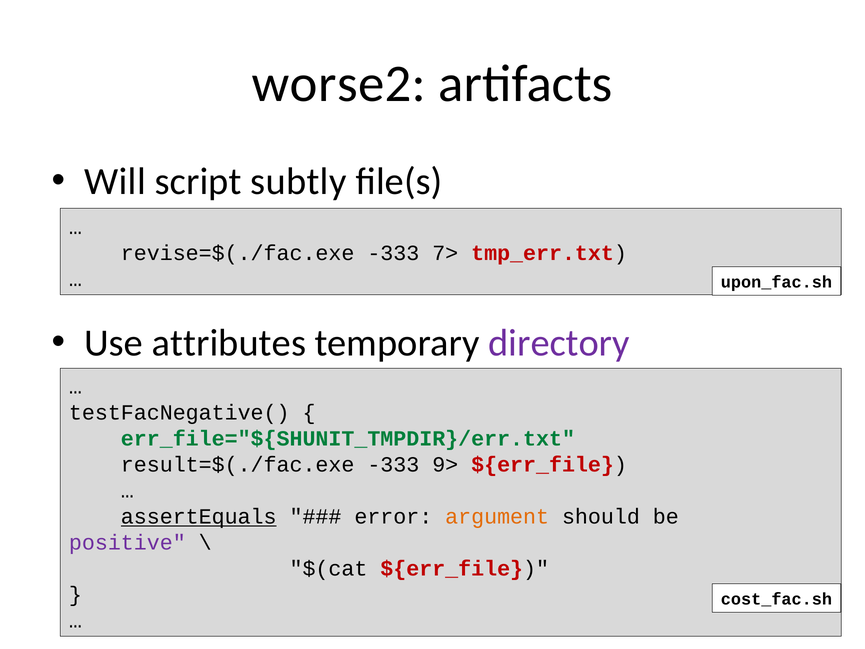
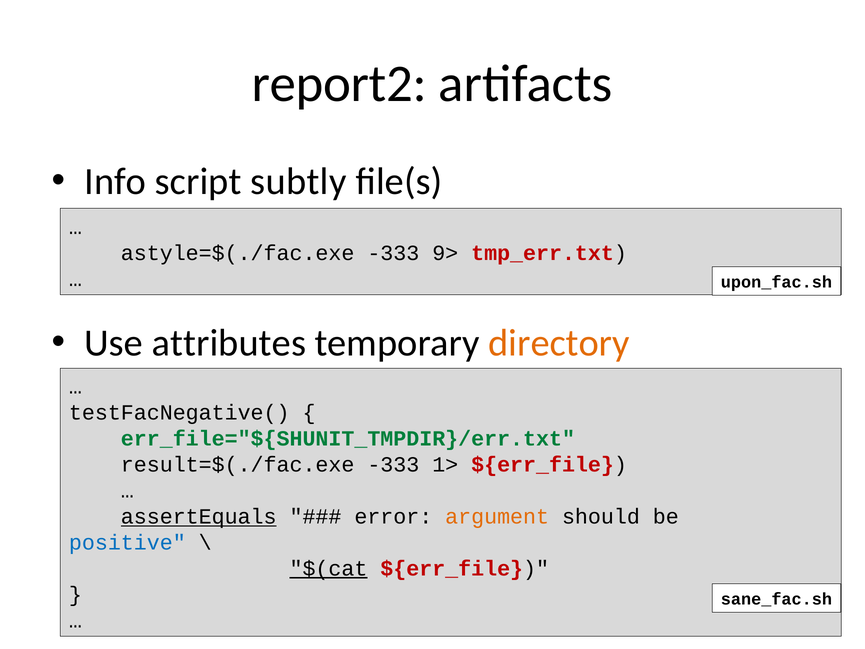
worse2: worse2 -> report2
Will: Will -> Info
revise=$(./fac.exe: revise=$(./fac.exe -> astyle=$(./fac.exe
7>: 7> -> 9>
directory colour: purple -> orange
9>: 9> -> 1>
positive colour: purple -> blue
$(cat underline: none -> present
cost_fac.sh: cost_fac.sh -> sane_fac.sh
